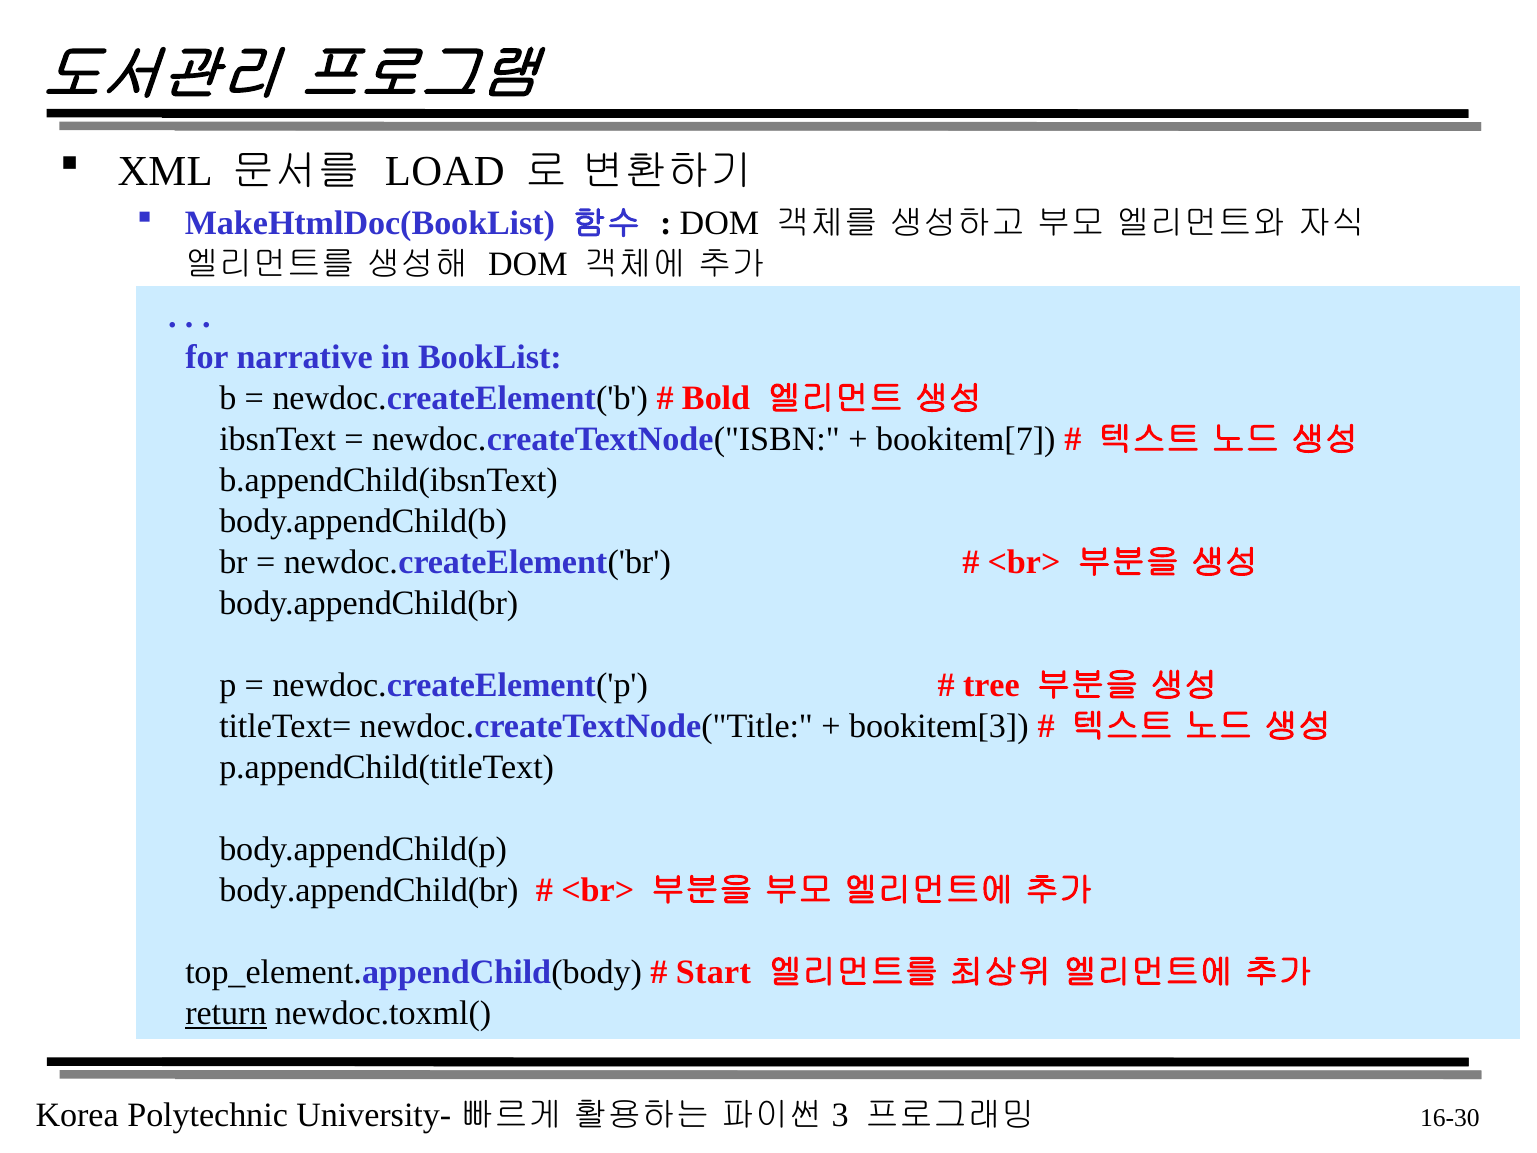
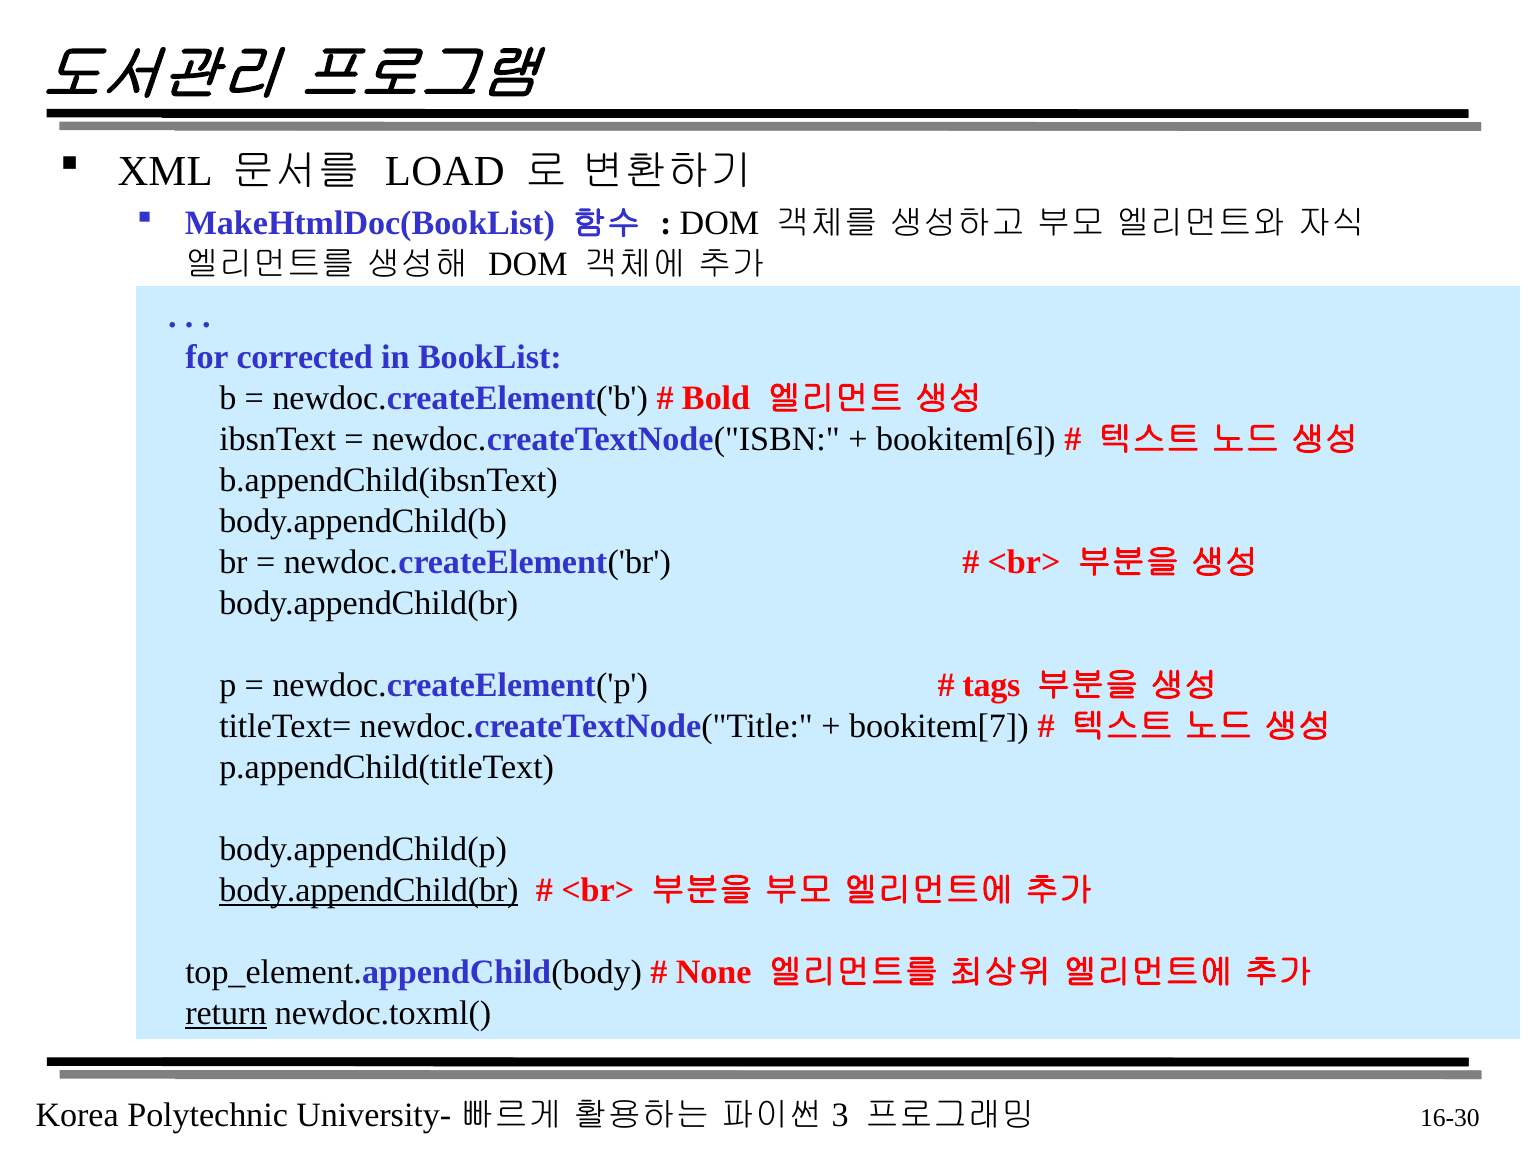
narrative: narrative -> corrected
bookitem[7: bookitem[7 -> bookitem[6
tree: tree -> tags
bookitem[3: bookitem[3 -> bookitem[7
body.appendChild(br at (369, 890) underline: none -> present
Start: Start -> None
